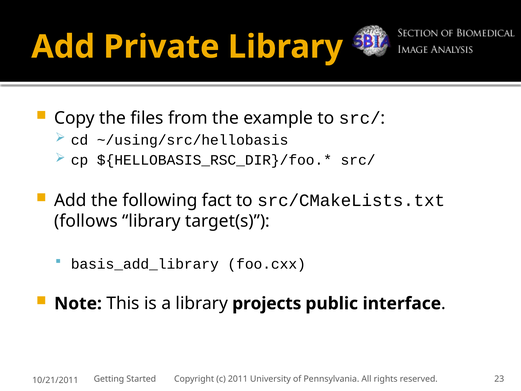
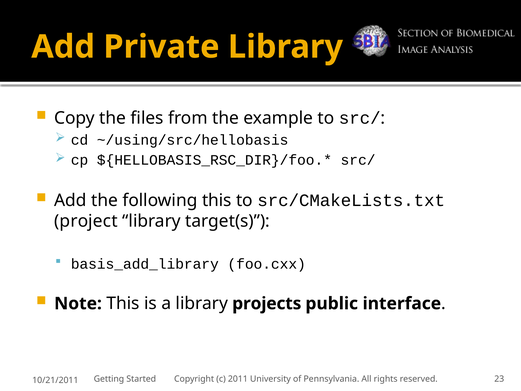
following fact: fact -> this
follows: follows -> project
